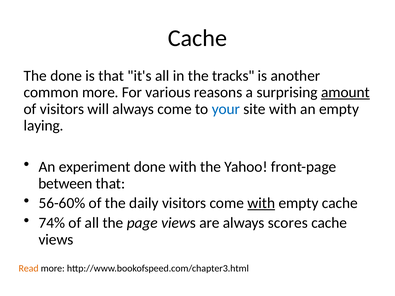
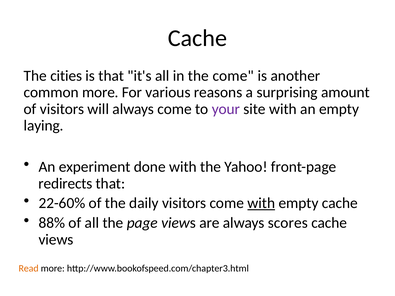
The done: done -> cities
the tracks: tracks -> come
amount underline: present -> none
your colour: blue -> purple
between: between -> redirects
56-60%: 56-60% -> 22-60%
74%: 74% -> 88%
